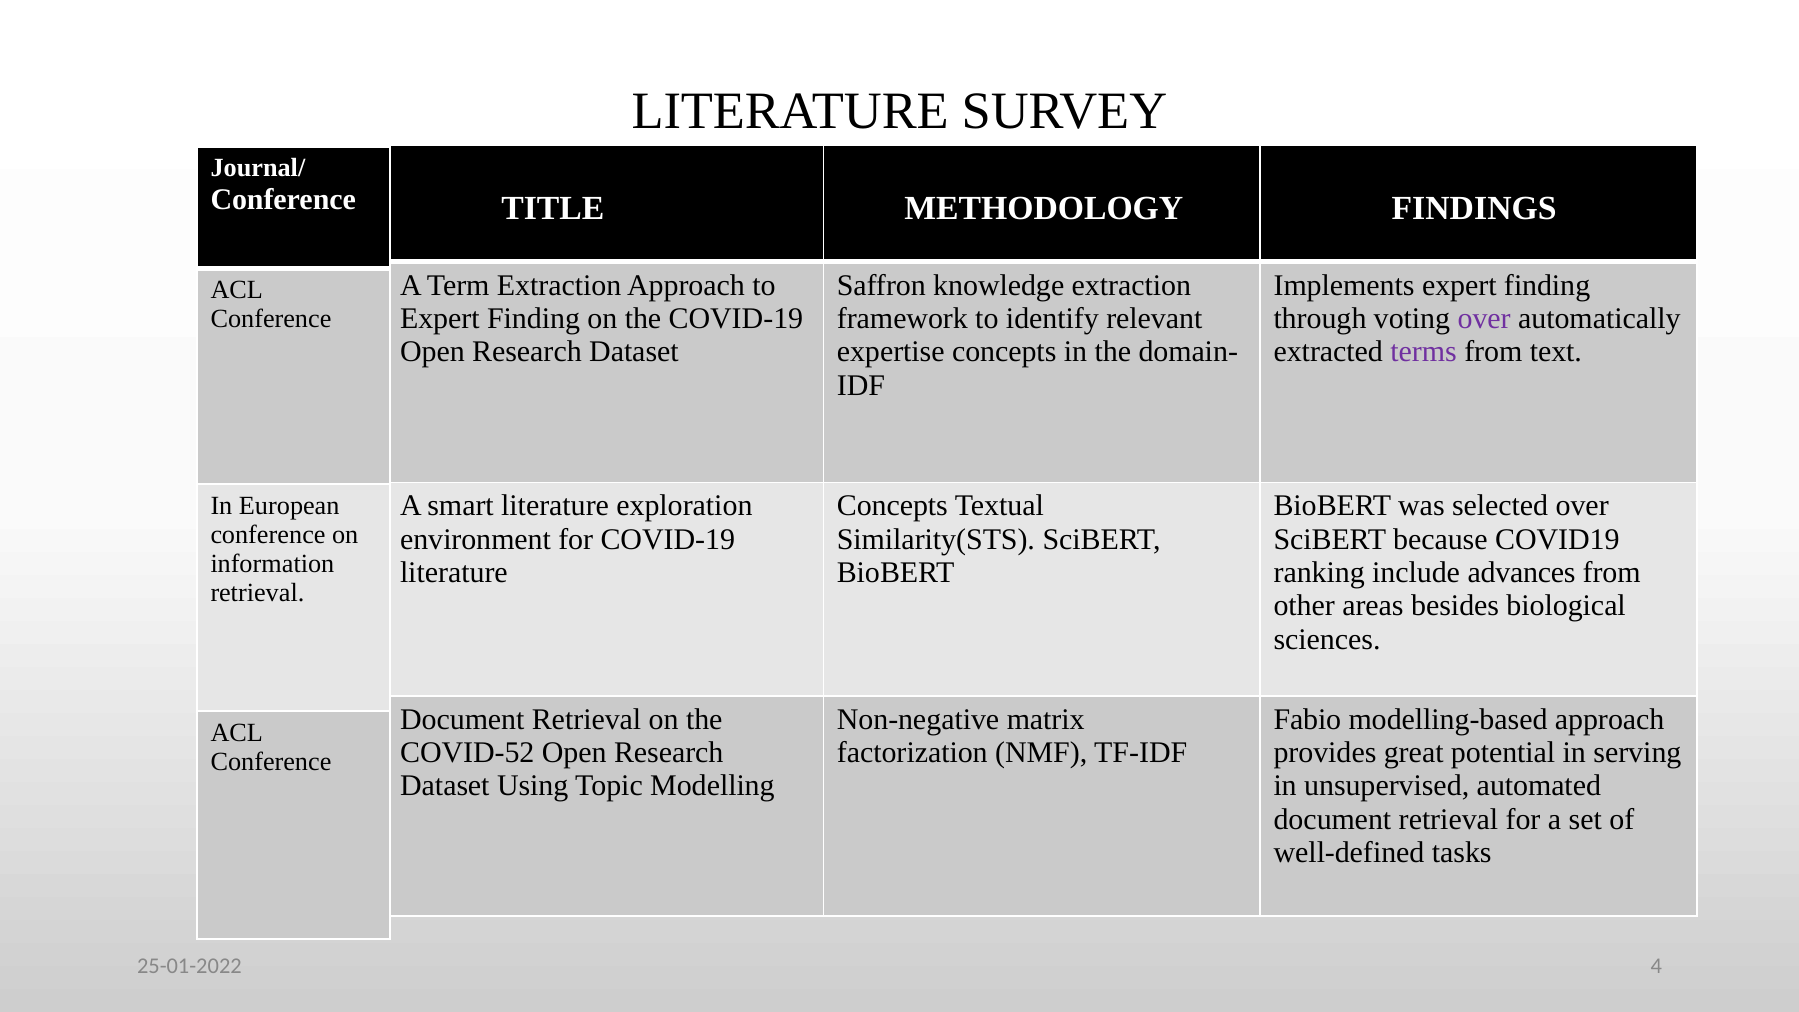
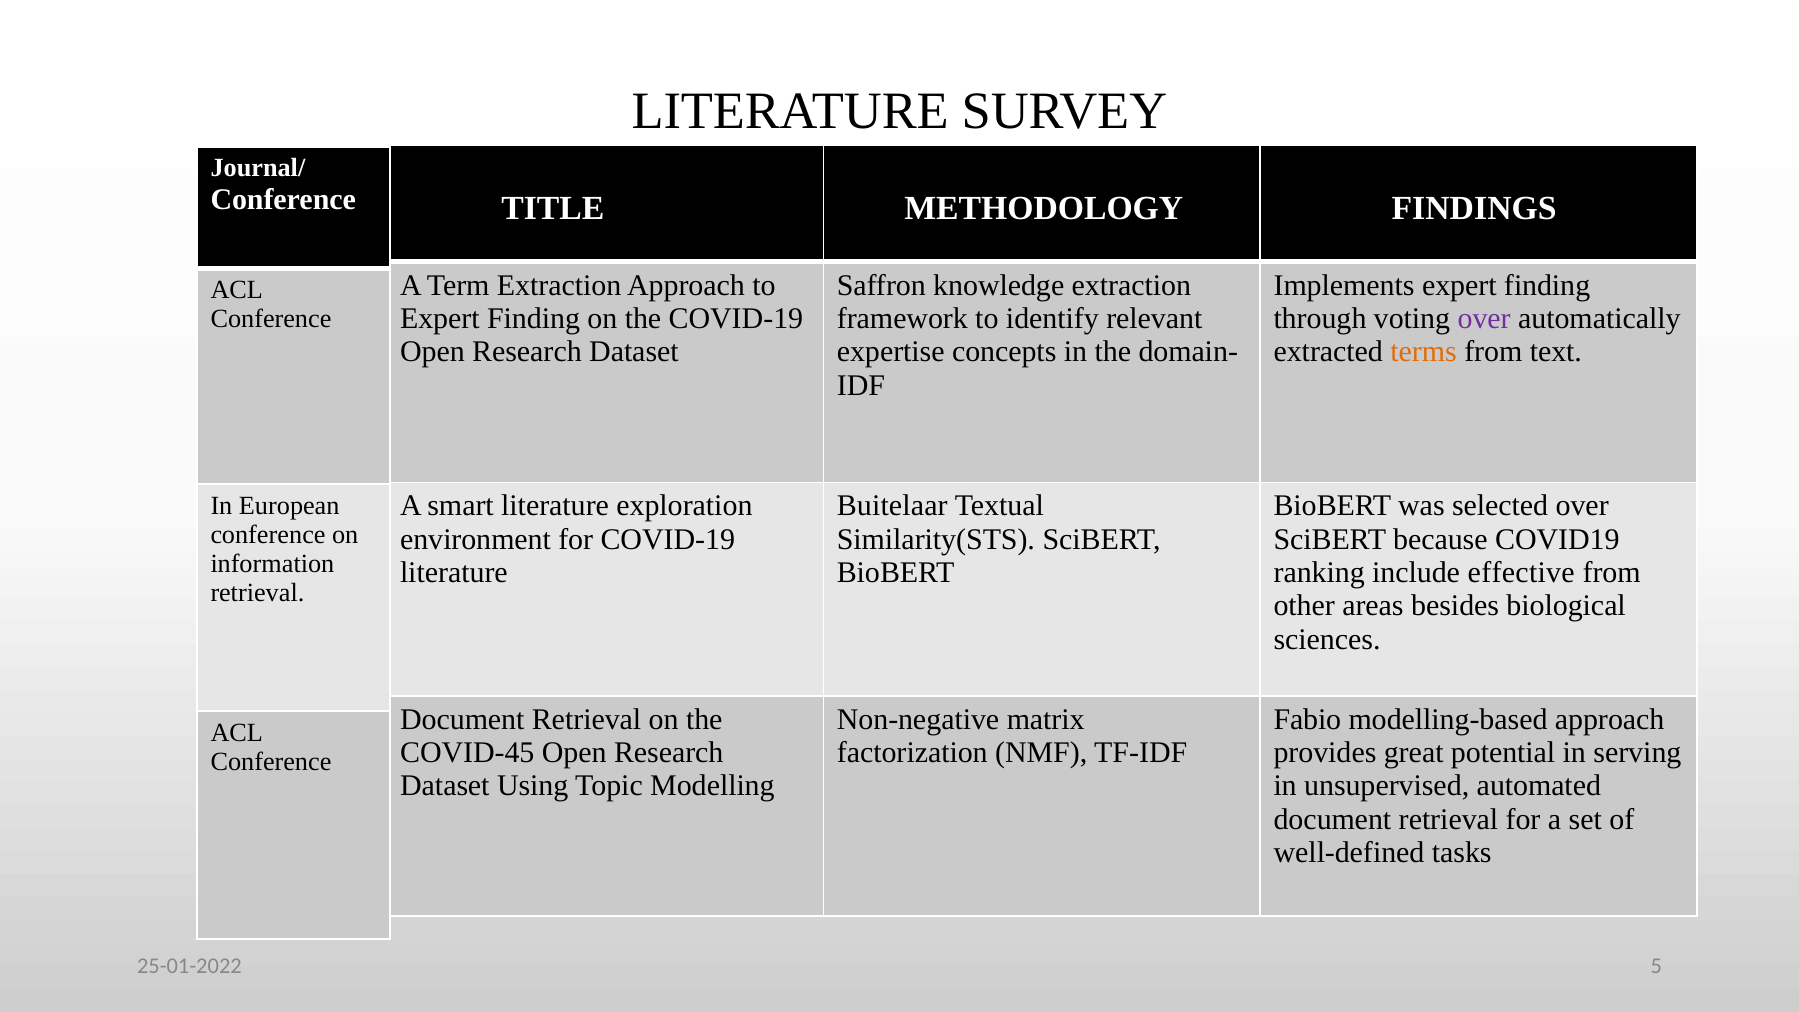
terms colour: purple -> orange
Concepts at (892, 506): Concepts -> Buitelaar
advances: advances -> effective
COVID-52: COVID-52 -> COVID-45
4: 4 -> 5
